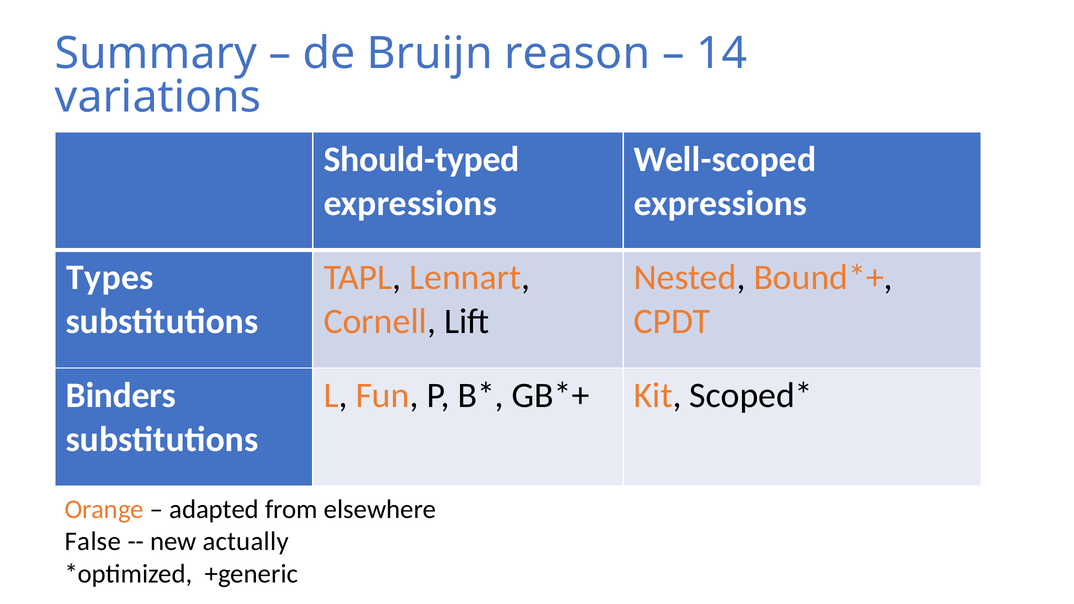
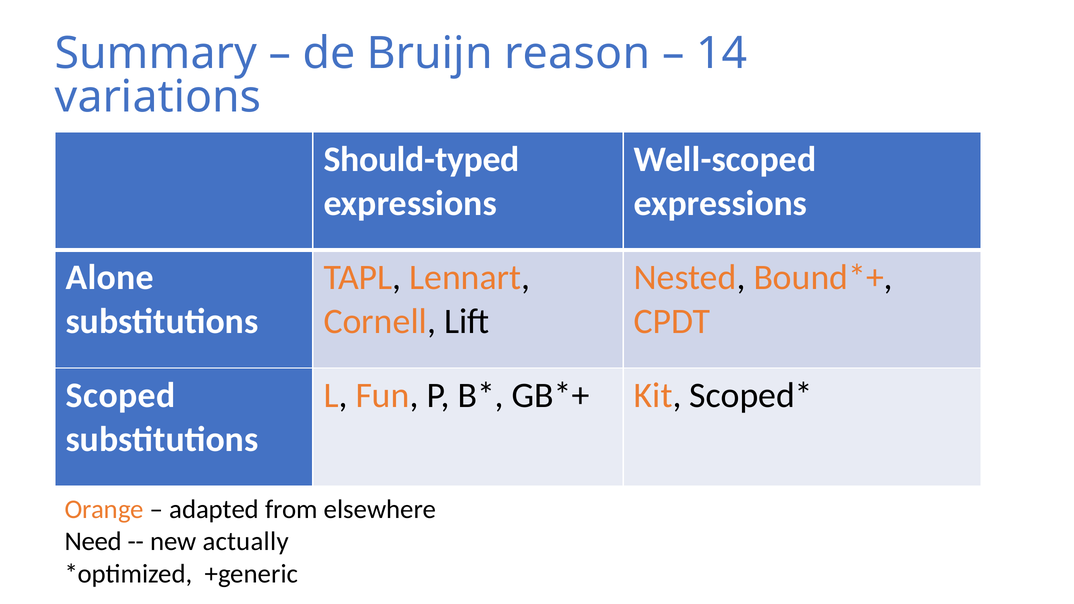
Types: Types -> Alone
Binders: Binders -> Scoped
False: False -> Need
